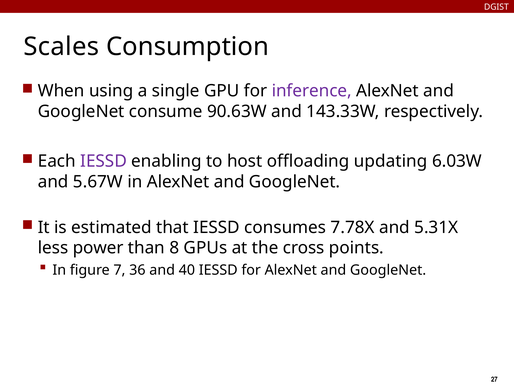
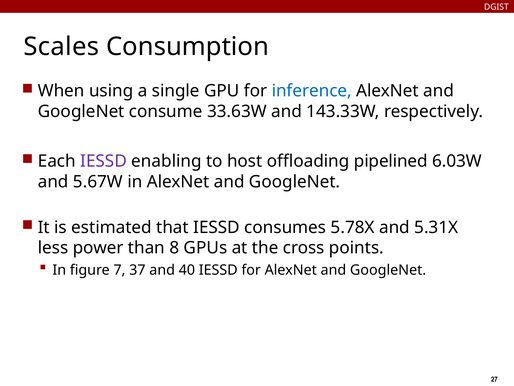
inference colour: purple -> blue
90.63W: 90.63W -> 33.63W
updating: updating -> pipelined
7.78X: 7.78X -> 5.78X
36: 36 -> 37
